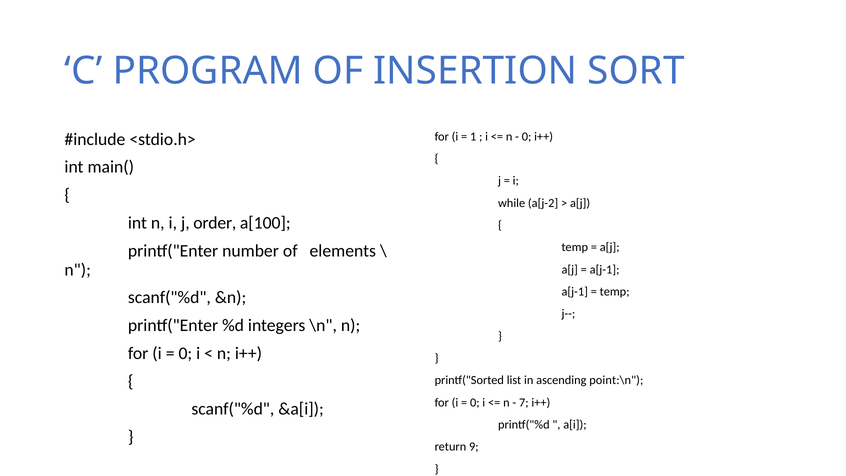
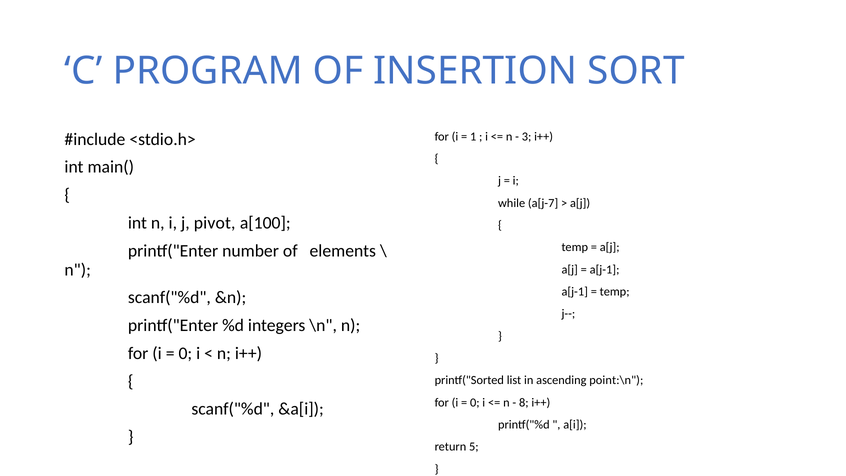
0 at (527, 136): 0 -> 3
a[j-2: a[j-2 -> a[j-7
order: order -> pivot
7: 7 -> 8
9: 9 -> 5
